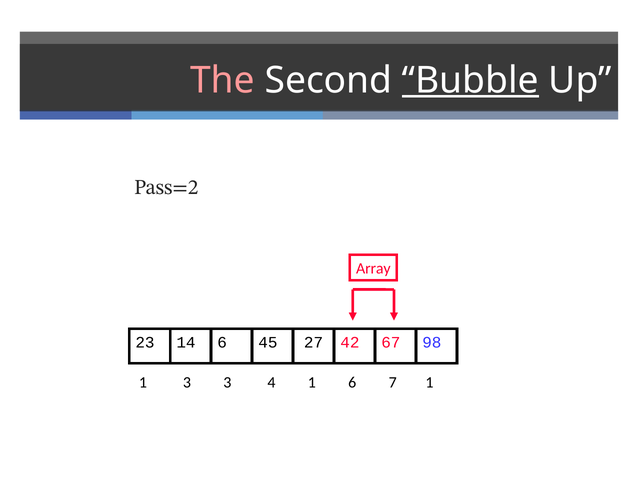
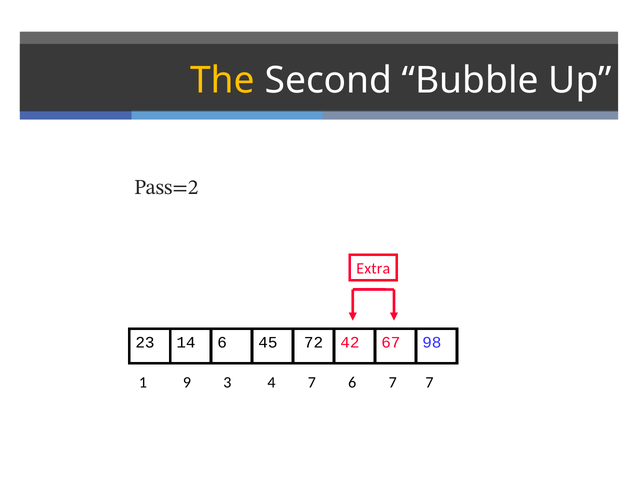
The colour: pink -> yellow
Bubble underline: present -> none
Array: Array -> Extra
27: 27 -> 72
1 3: 3 -> 9
4 1: 1 -> 7
7 1: 1 -> 7
